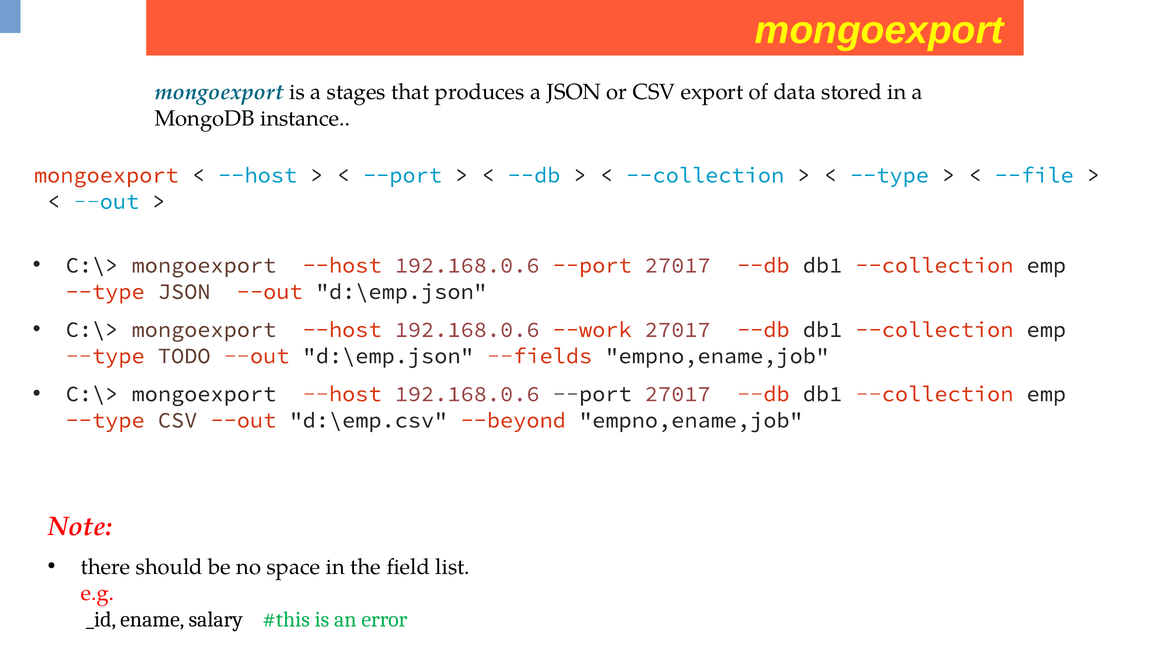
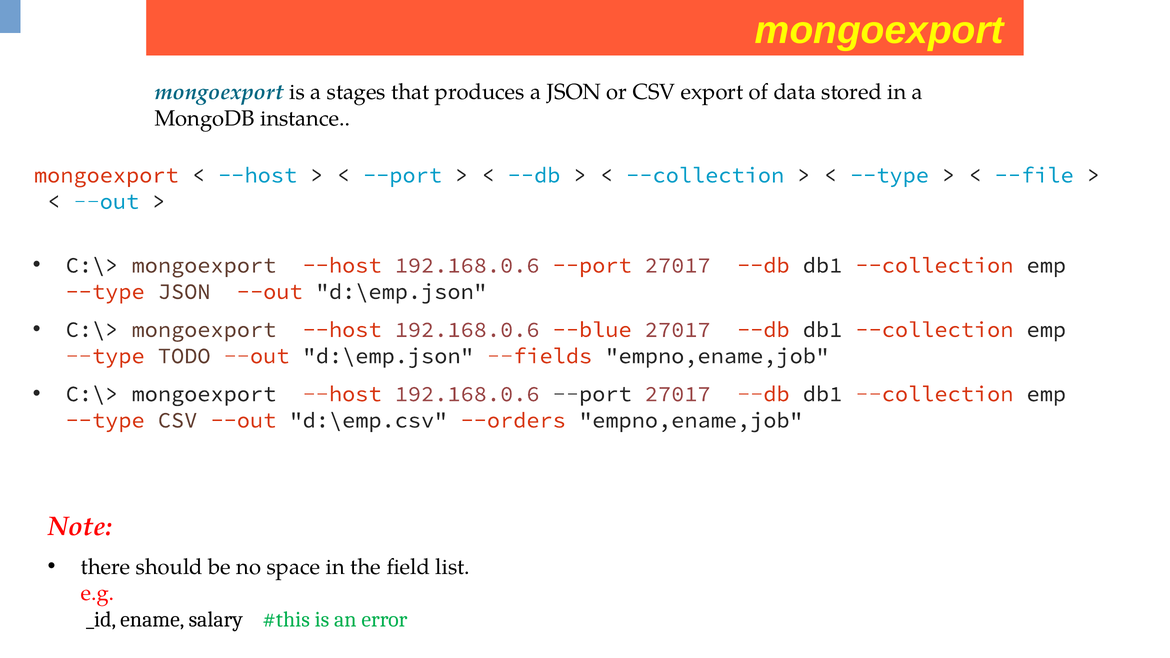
--work: --work -> --blue
--beyond: --beyond -> --orders
